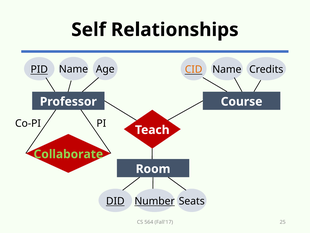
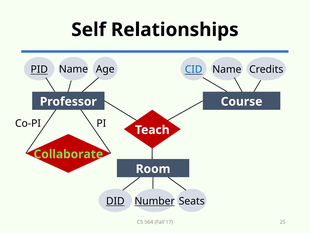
CID colour: orange -> blue
